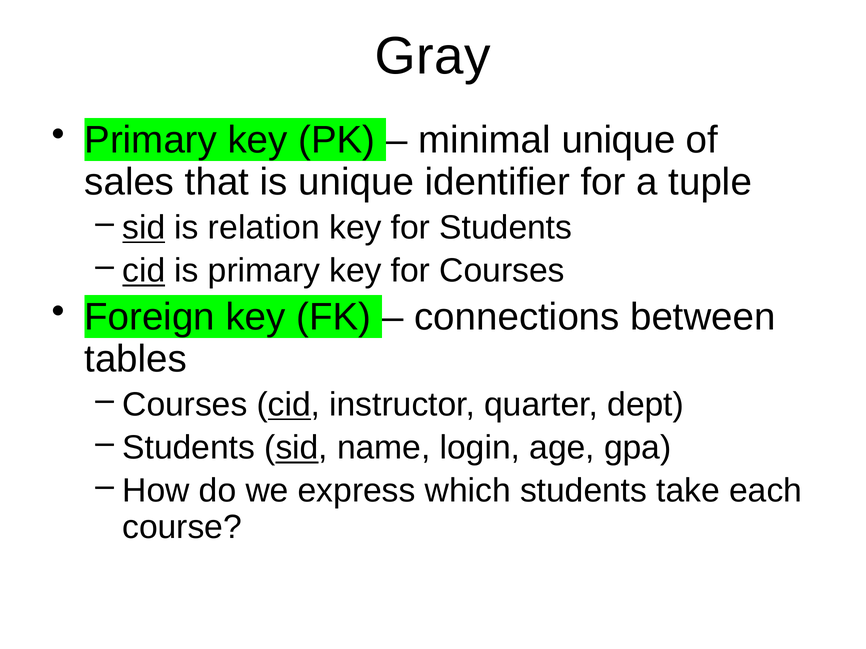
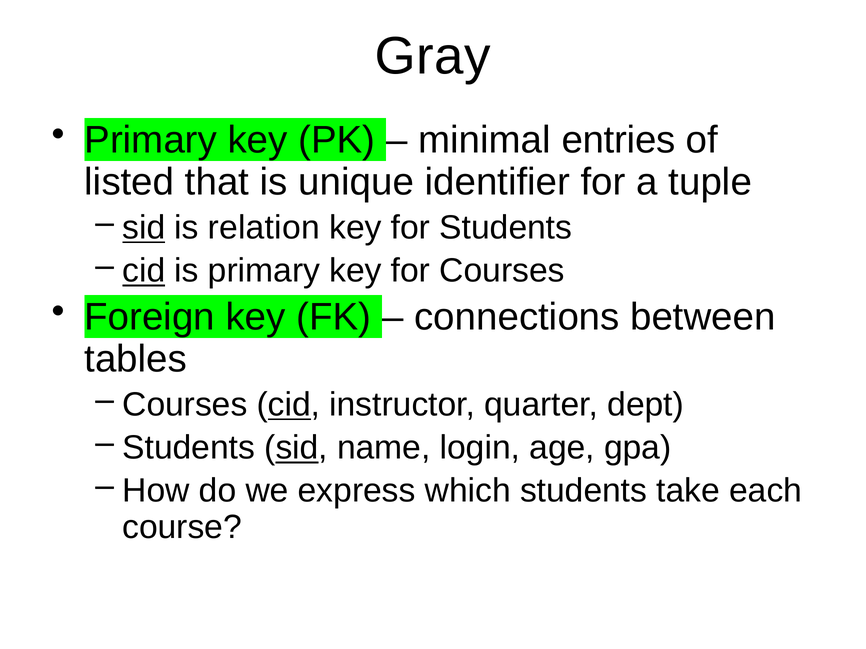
minimal unique: unique -> entries
sales: sales -> listed
